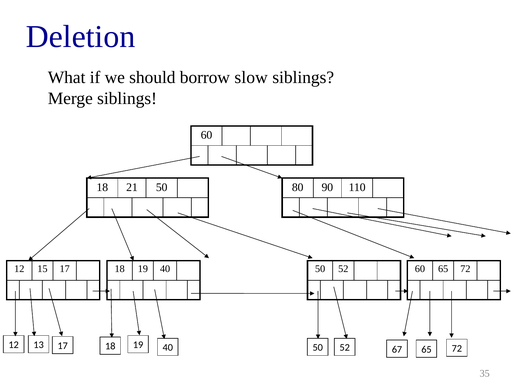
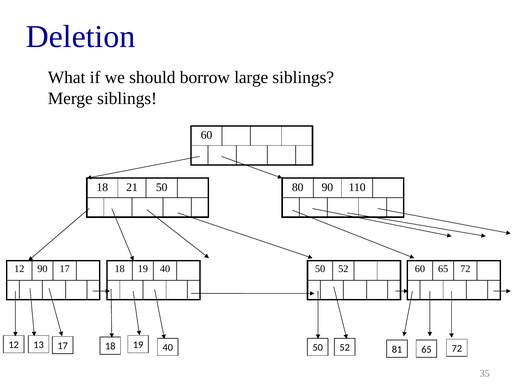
slow: slow -> large
12 15: 15 -> 90
67: 67 -> 81
